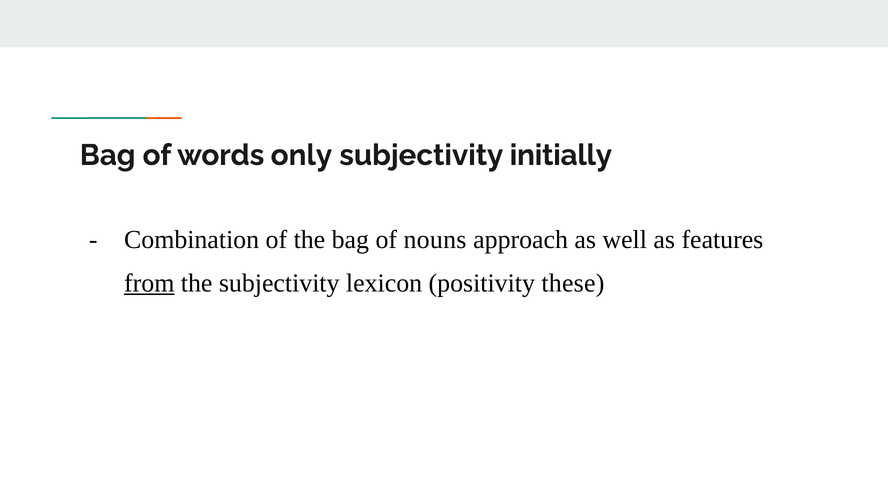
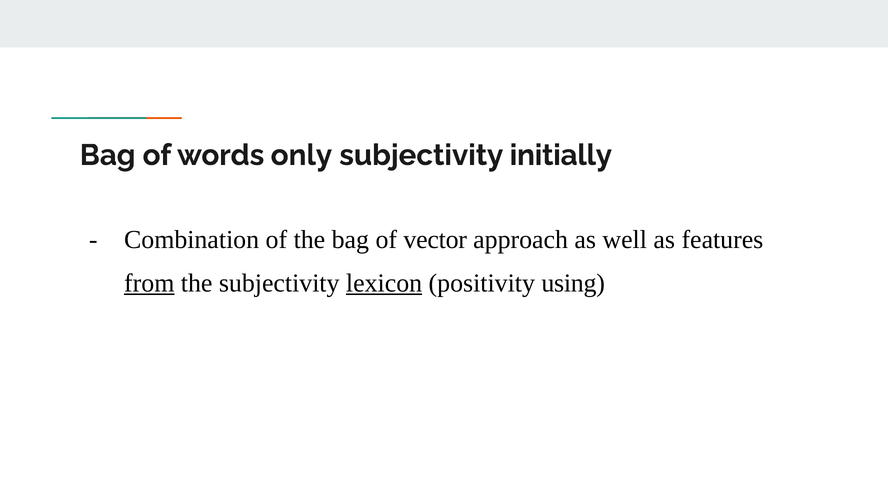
nouns: nouns -> vector
lexicon underline: none -> present
these: these -> using
